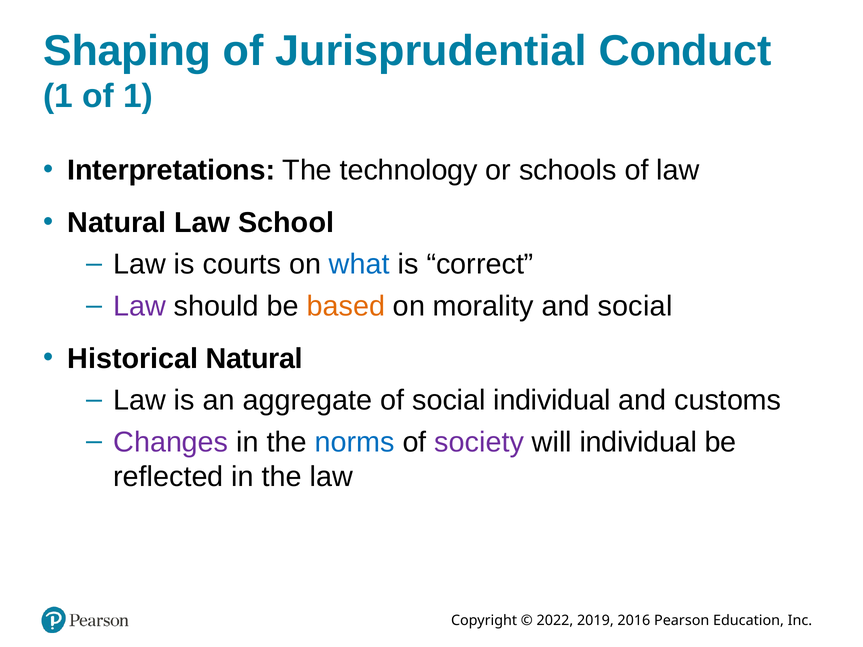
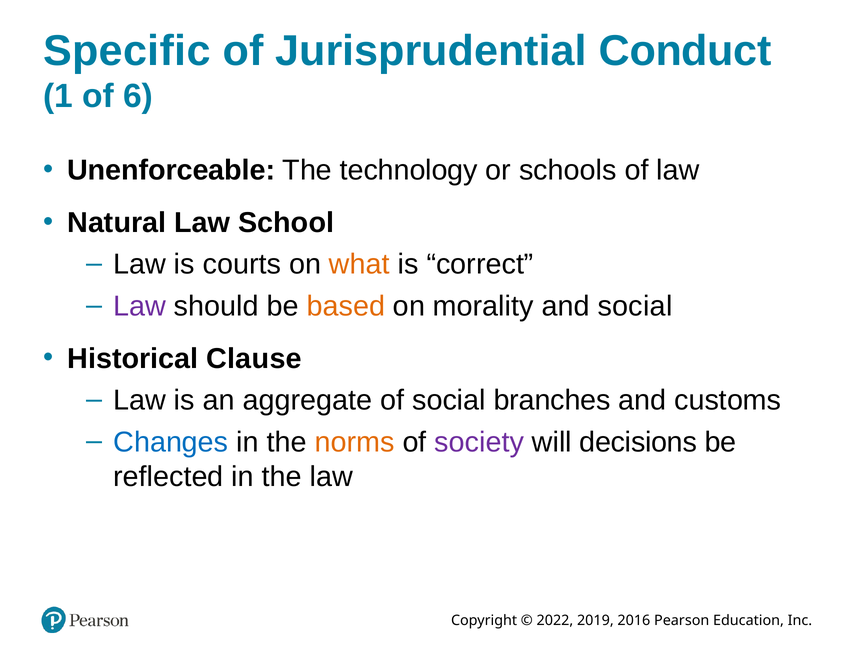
Shaping: Shaping -> Specific
of 1: 1 -> 6
Interpretations: Interpretations -> Unenforceable
what colour: blue -> orange
Historical Natural: Natural -> Clause
social individual: individual -> branches
Changes colour: purple -> blue
norms colour: blue -> orange
will individual: individual -> decisions
